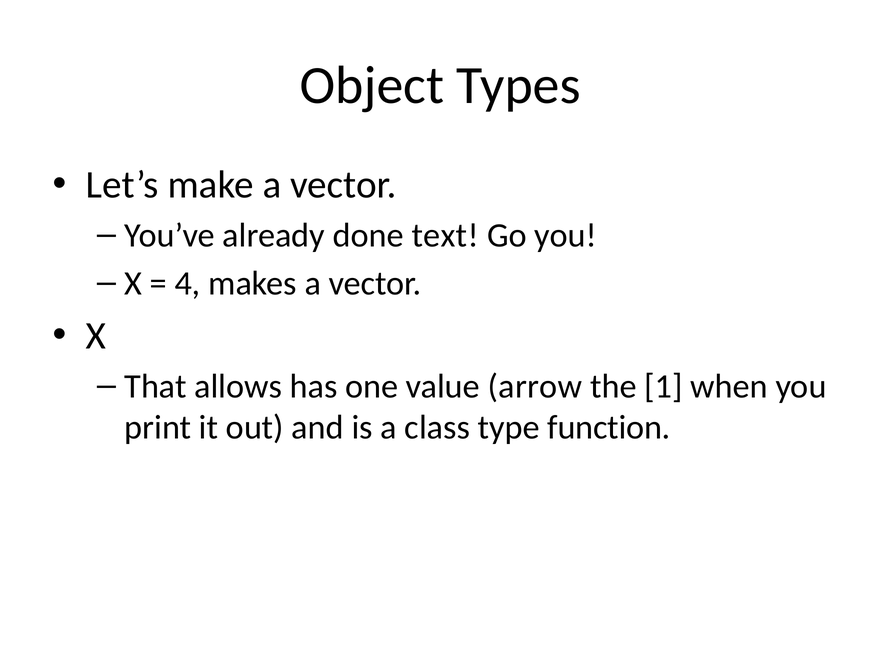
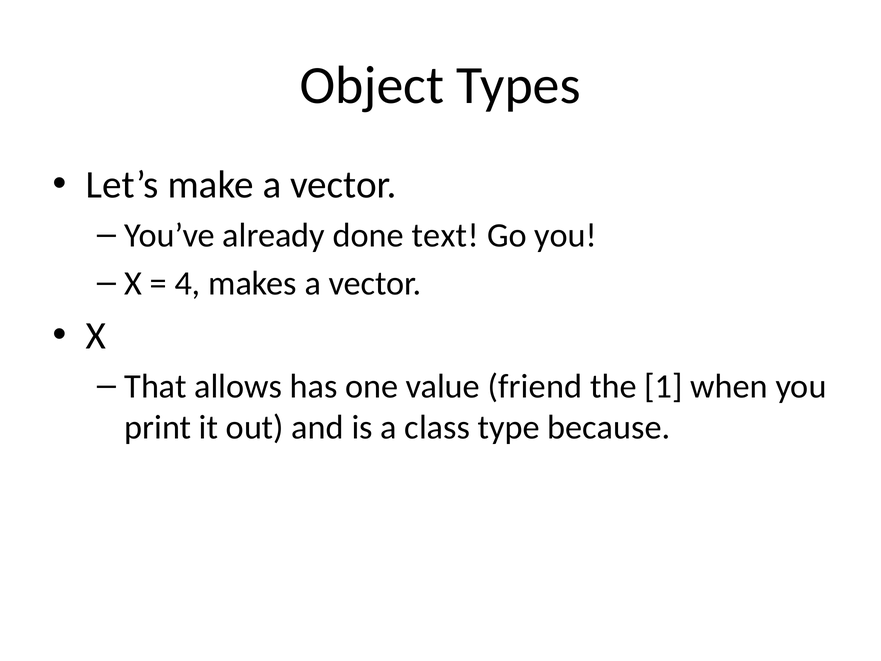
arrow: arrow -> friend
function: function -> because
